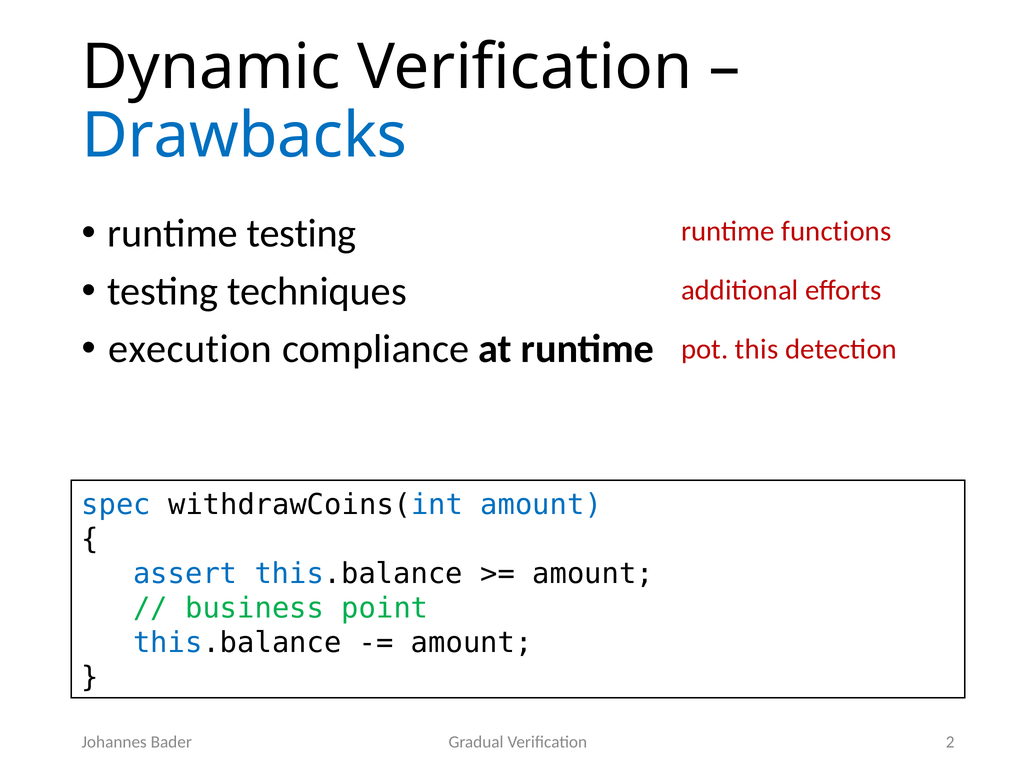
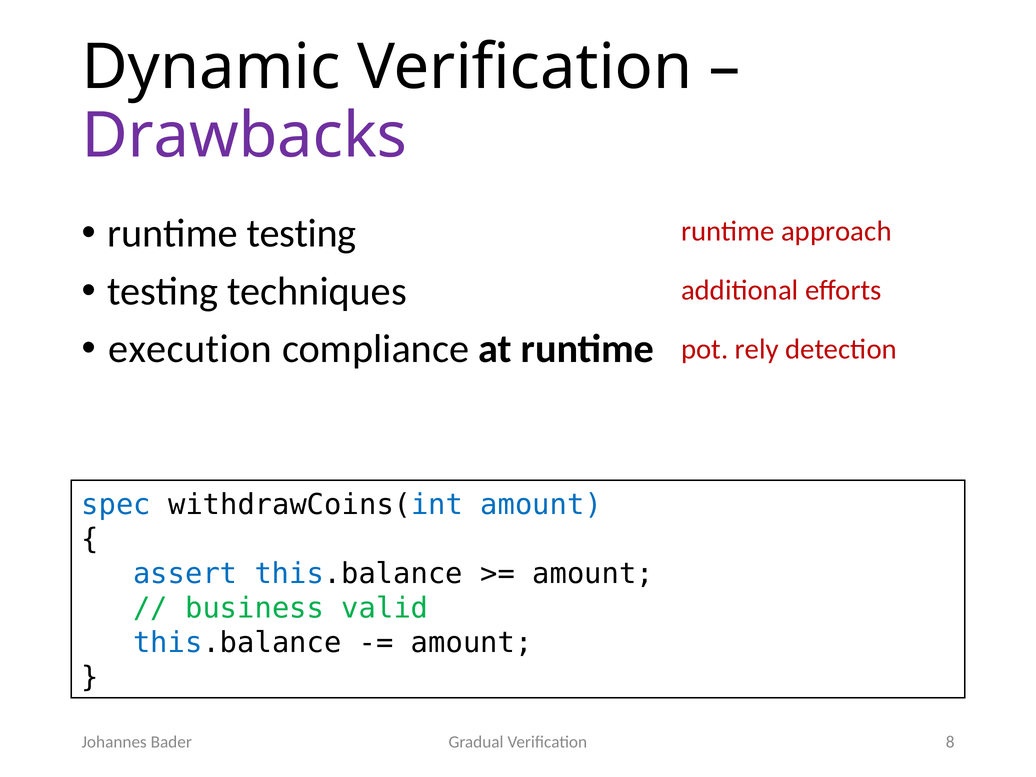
Drawbacks colour: blue -> purple
functions: functions -> approach
this: this -> rely
point: point -> valid
2: 2 -> 8
